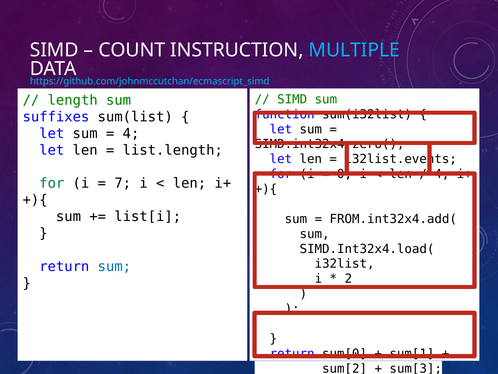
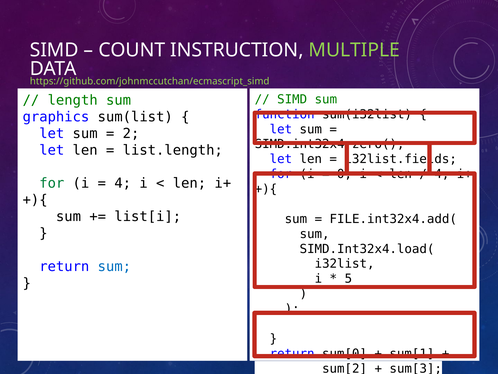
MULTIPLE colour: light blue -> light green
https://github.com/johnmccutchan/ecmascript_simd colour: light blue -> light green
suffixes: suffixes -> graphics
4 at (131, 133): 4 -> 2
i32list.events: i32list.events -> i32list.fields
7 at (123, 183): 7 -> 4
FROM.int32x4.add(: FROM.int32x4.add( -> FILE.int32x4.add(
2: 2 -> 5
